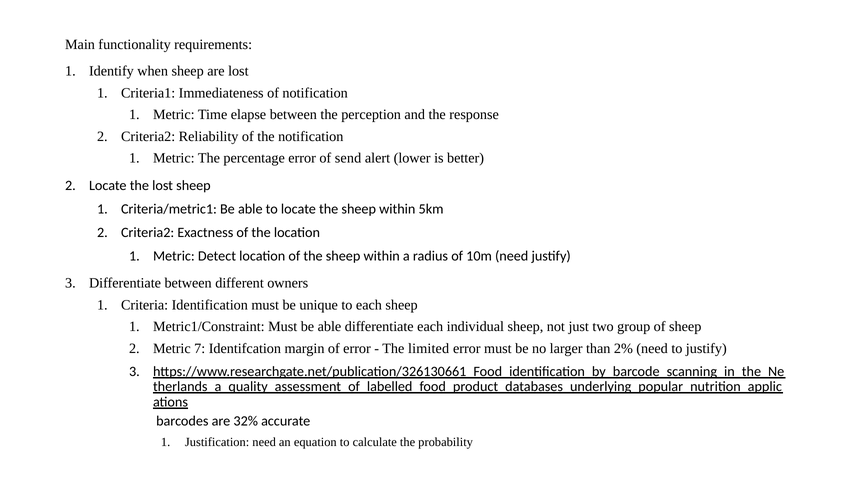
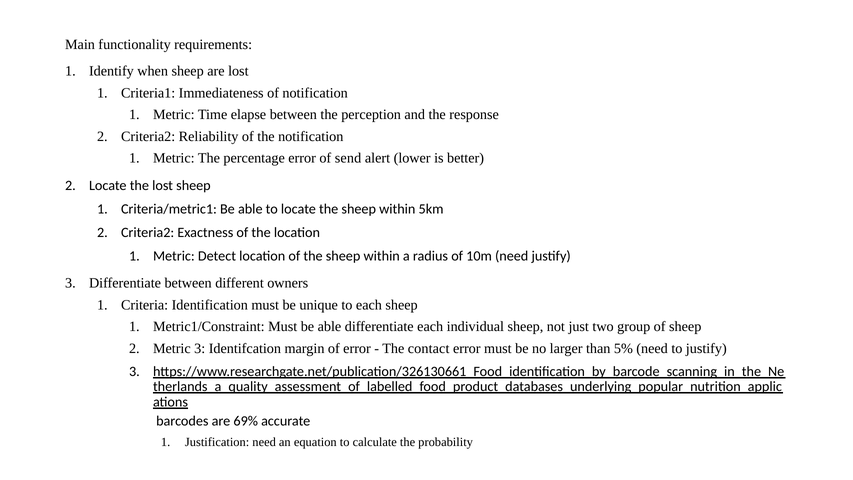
Metric 7: 7 -> 3
limited: limited -> contact
2%: 2% -> 5%
32%: 32% -> 69%
